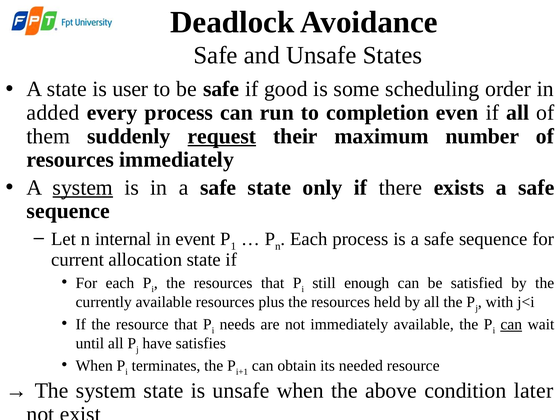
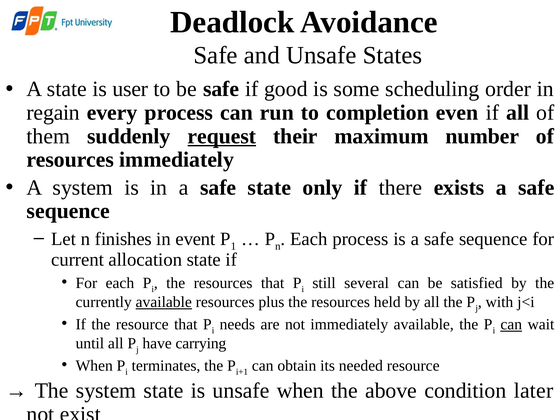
added: added -> regain
system at (83, 188) underline: present -> none
internal: internal -> finishes
enough: enough -> several
available at (164, 302) underline: none -> present
satisfies: satisfies -> carrying
